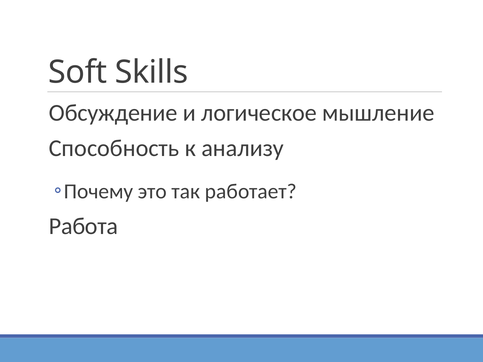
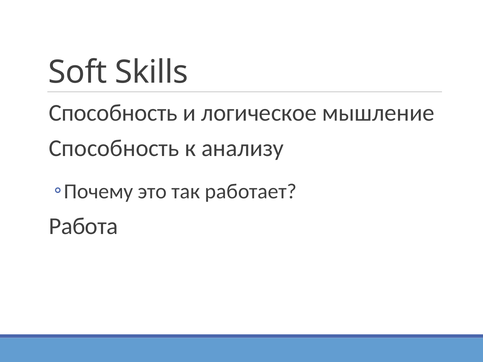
Обсуждение at (113, 113): Обсуждение -> Способность
